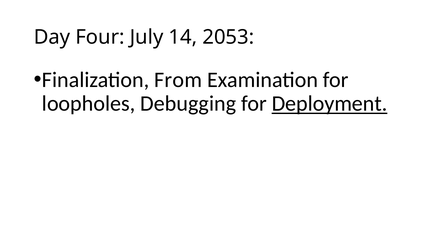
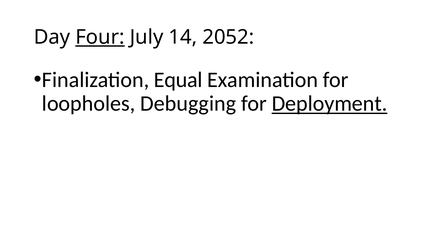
Four underline: none -> present
2053: 2053 -> 2052
From: From -> Equal
